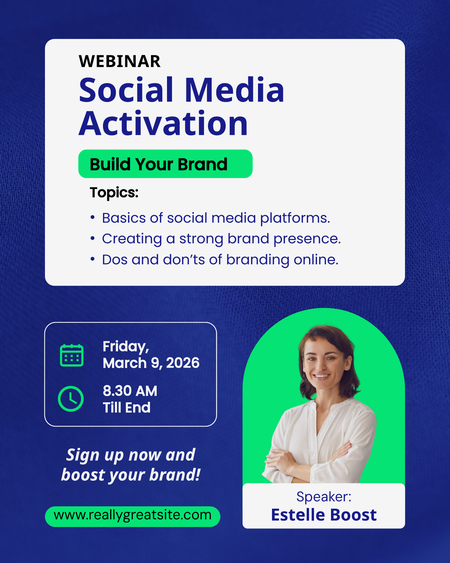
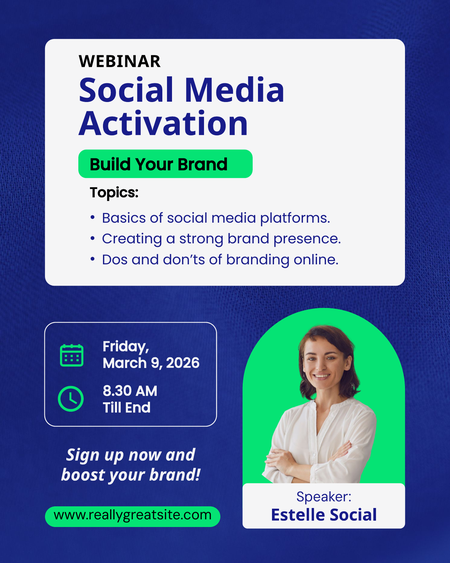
Estelle Boost: Boost -> Social
